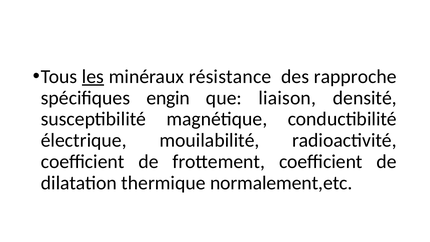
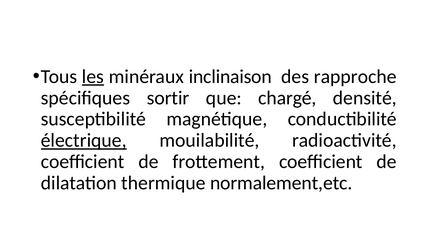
résistance: résistance -> inclinaison
engin: engin -> sortir
liaison: liaison -> chargé
électrique underline: none -> present
